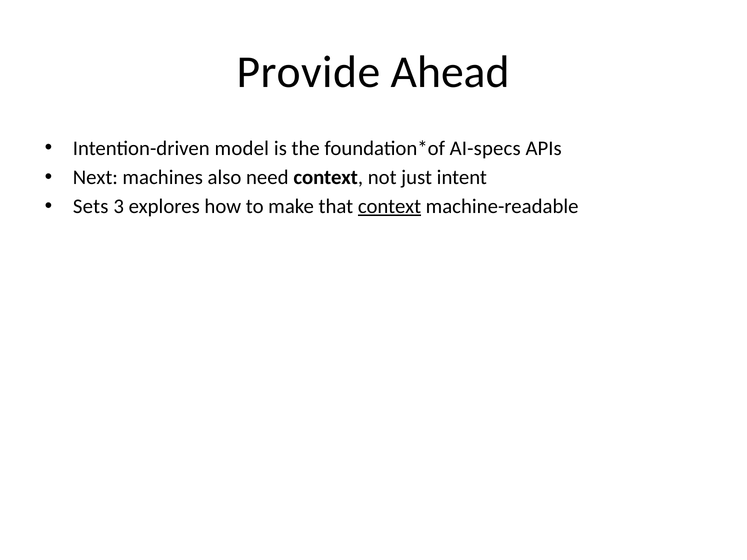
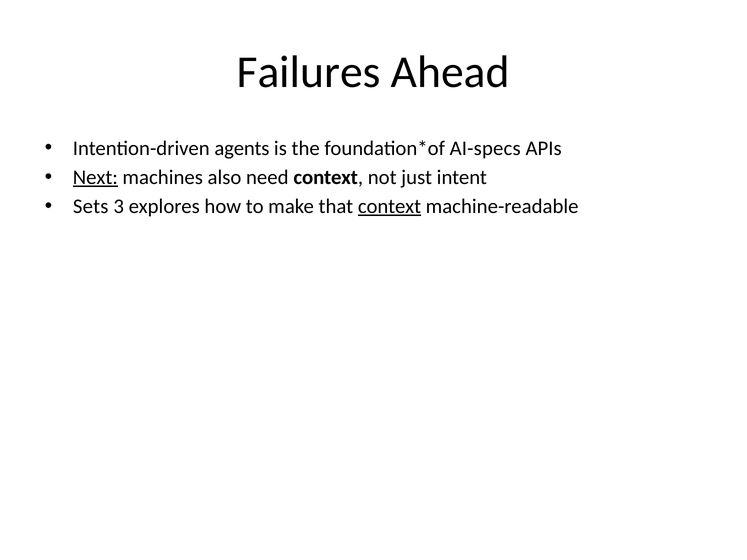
Provide: Provide -> Failures
model: model -> agents
Next underline: none -> present
